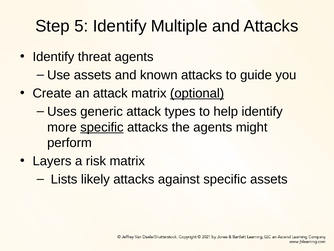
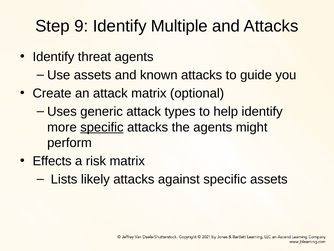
5: 5 -> 9
optional underline: present -> none
Layers: Layers -> Effects
